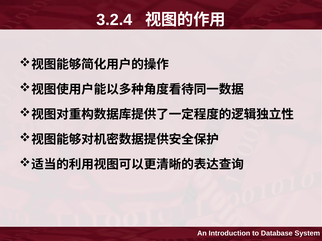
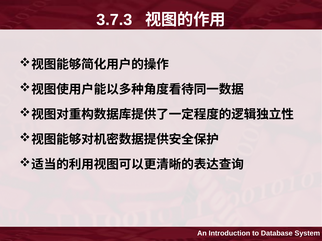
3.2.4: 3.2.4 -> 3.7.3
